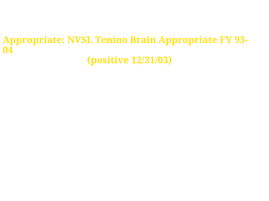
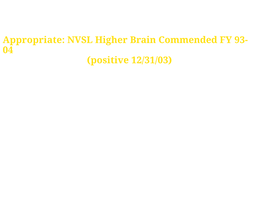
Tenino: Tenino -> Higher
Brain Appropriate: Appropriate -> Commended
